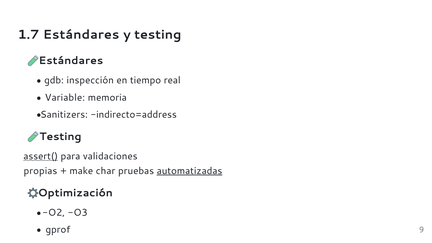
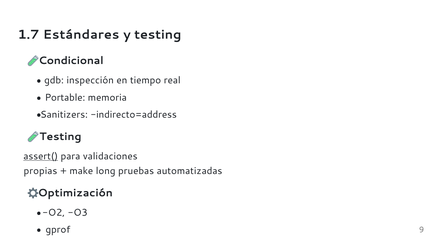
Estándares at (71, 61): Estándares -> Condicional
Variable: Variable -> Portable
char: char -> long
automatizadas underline: present -> none
